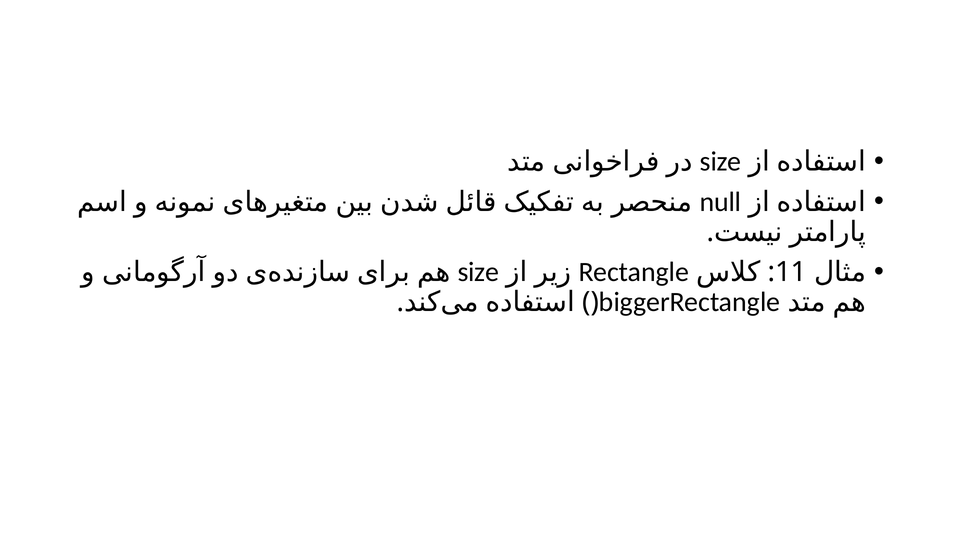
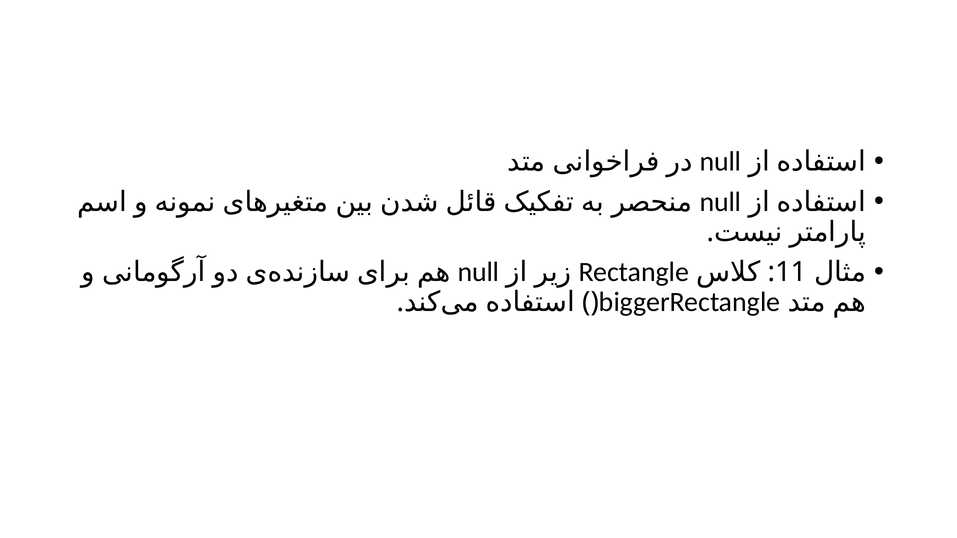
size at (721, 162): size -> null
size at (478, 272): size -> null
